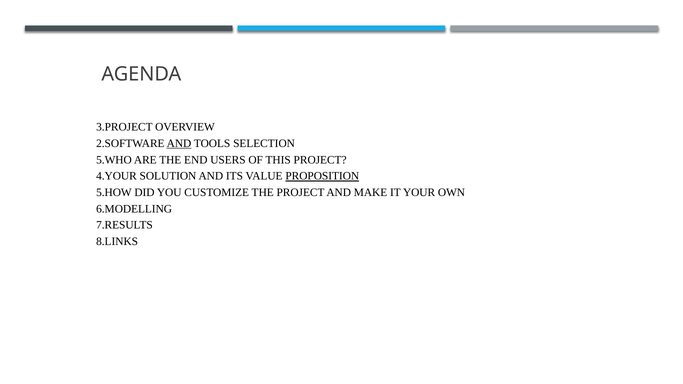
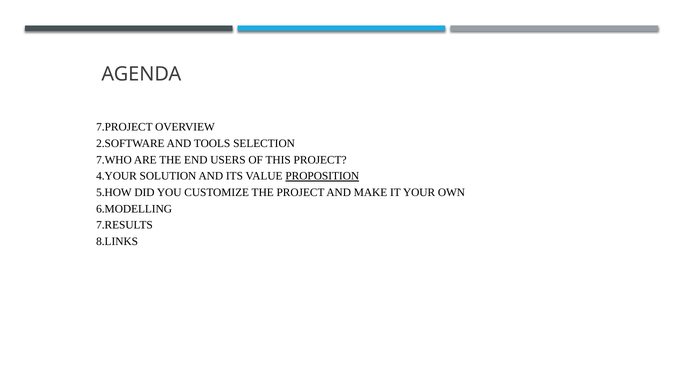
3.PROJECT: 3.PROJECT -> 7.PROJECT
AND at (179, 144) underline: present -> none
5.WHO: 5.WHO -> 7.WHO
